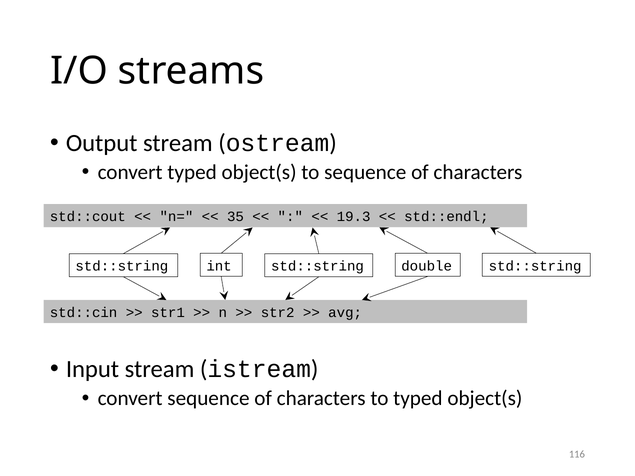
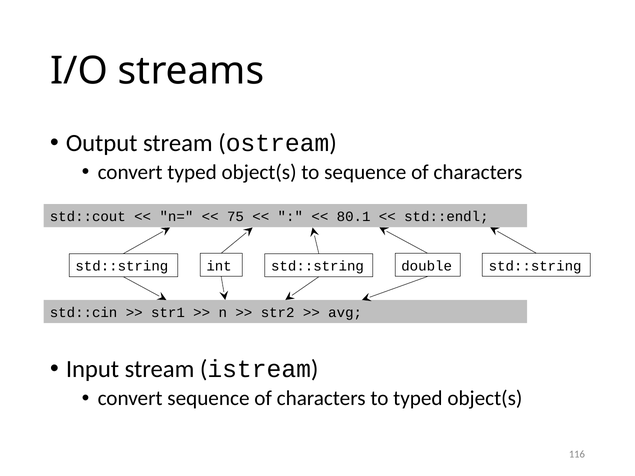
35: 35 -> 75
19.3: 19.3 -> 80.1
